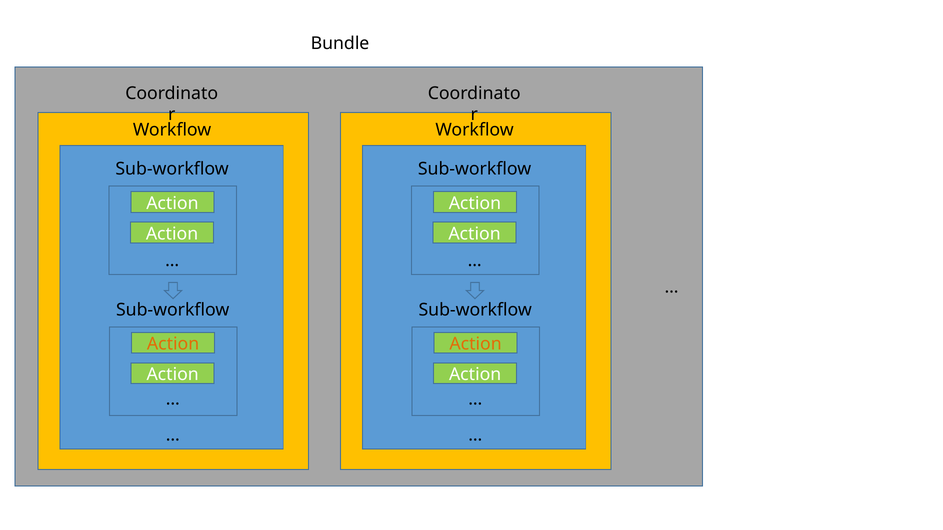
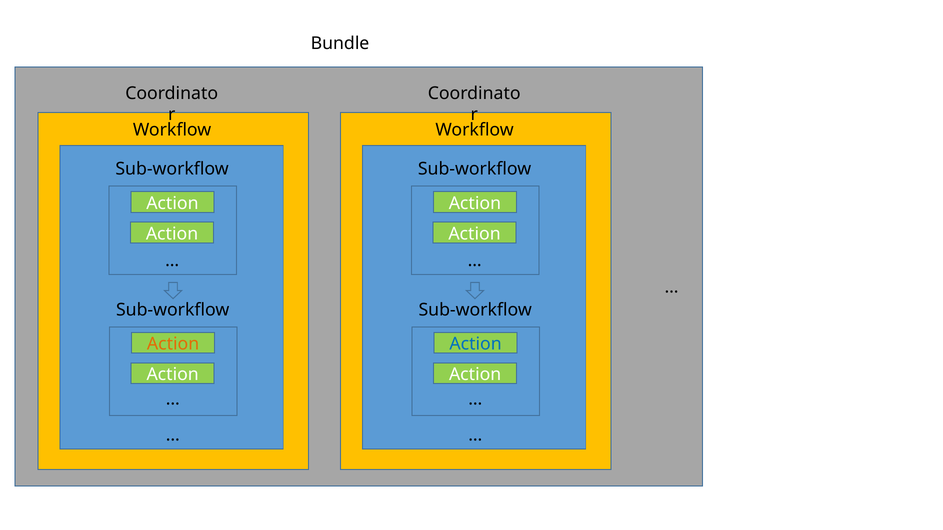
Action at (476, 344) colour: orange -> blue
